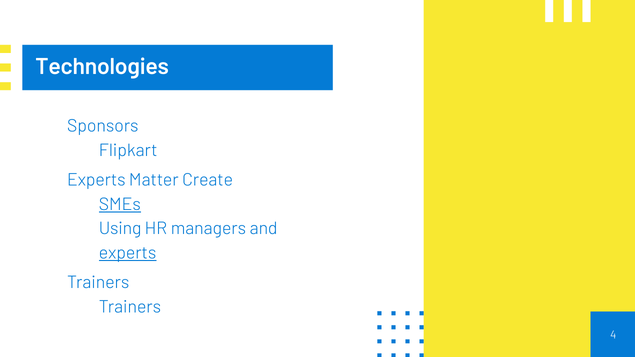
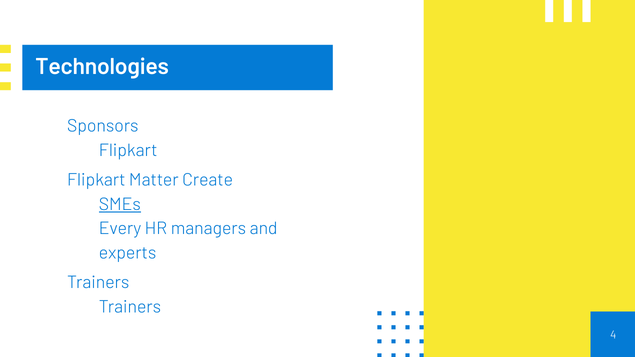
Experts at (96, 180): Experts -> Flipkart
Using: Using -> Every
experts at (128, 253) underline: present -> none
